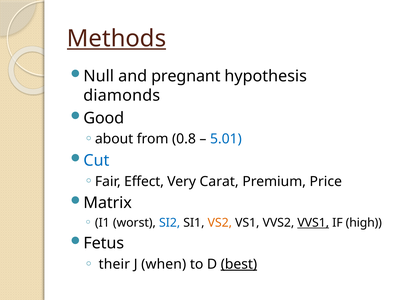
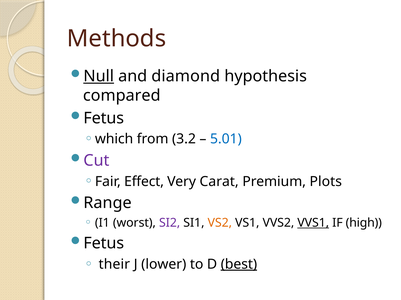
Methods underline: present -> none
Null underline: none -> present
pregnant: pregnant -> diamond
diamonds: diamonds -> compared
Good at (104, 118): Good -> Fetus
about: about -> which
0.8: 0.8 -> 3.2
Cut colour: blue -> purple
Price: Price -> Plots
Matrix: Matrix -> Range
SI2 colour: blue -> purple
when: when -> lower
